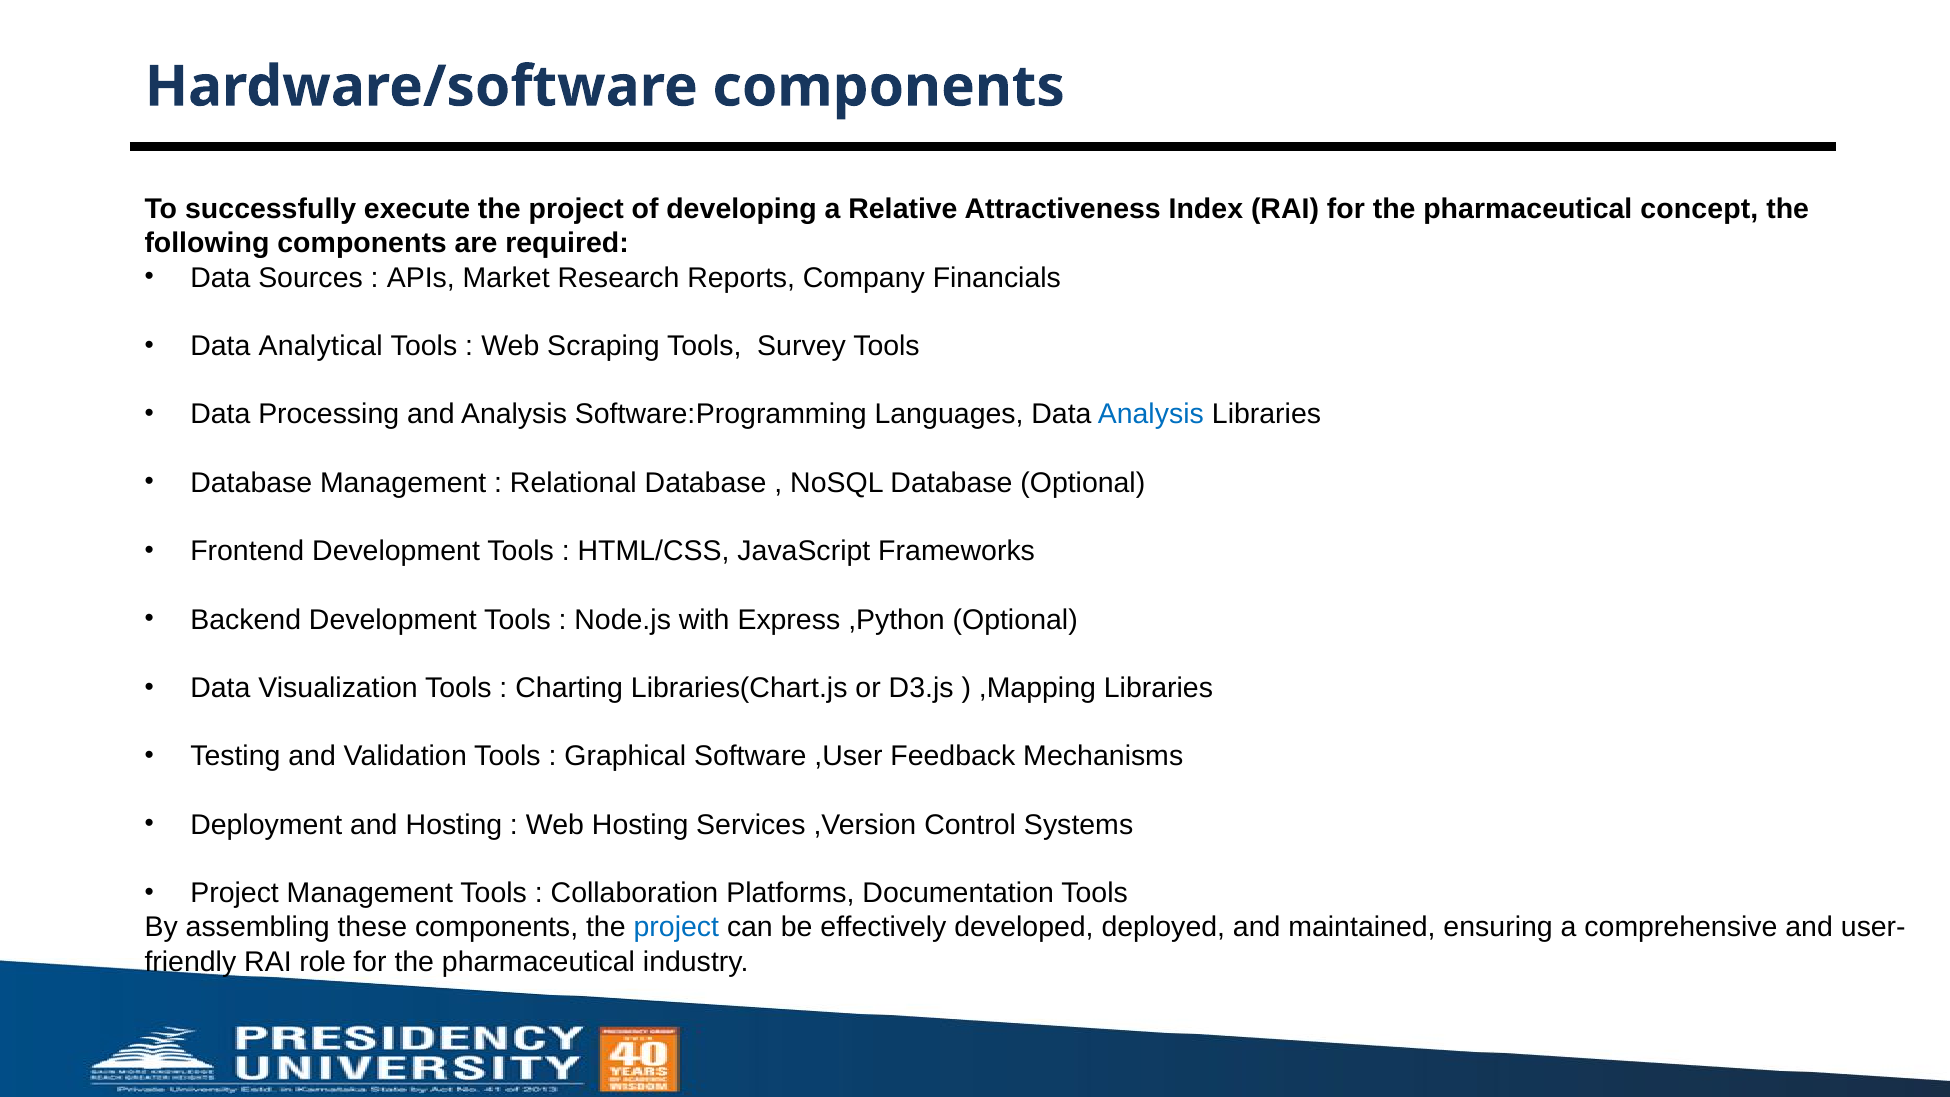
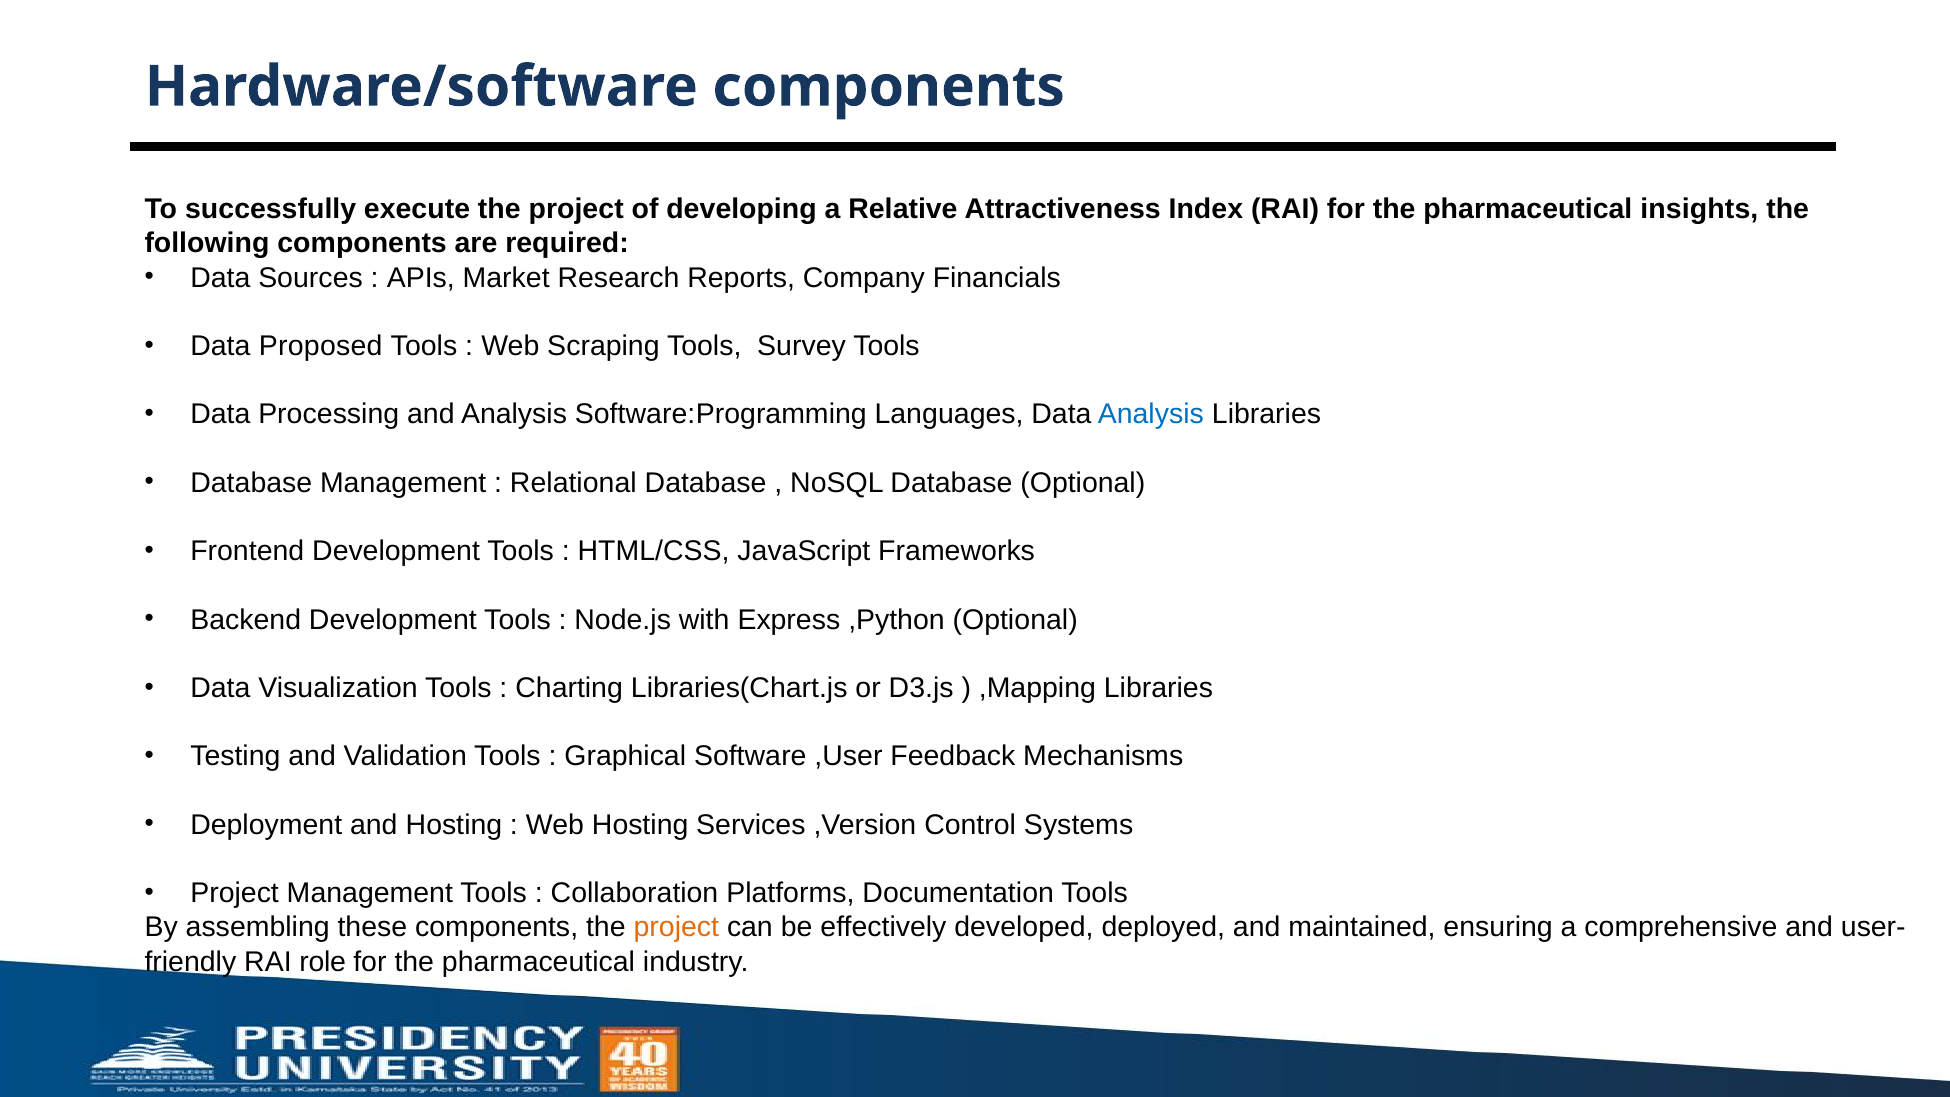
concept: concept -> insights
Analytical: Analytical -> Proposed
project at (676, 927) colour: blue -> orange
